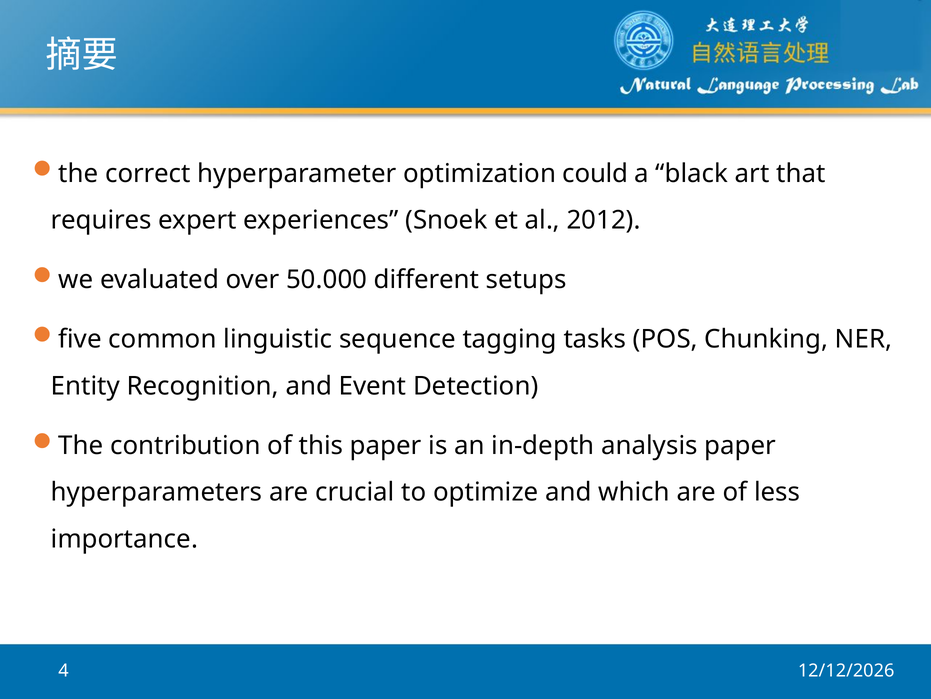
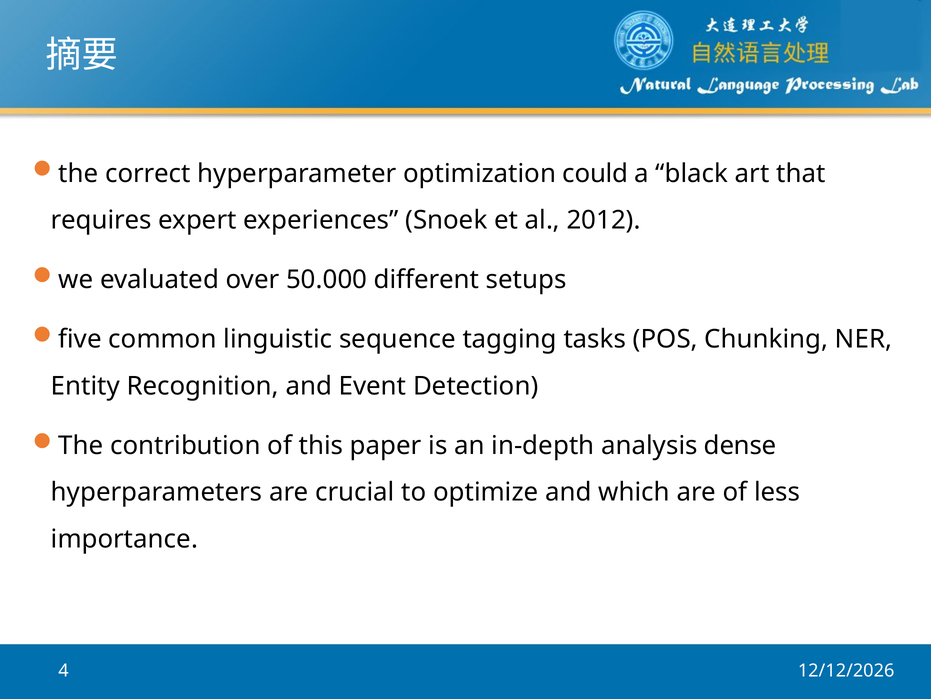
analysis paper: paper -> dense
